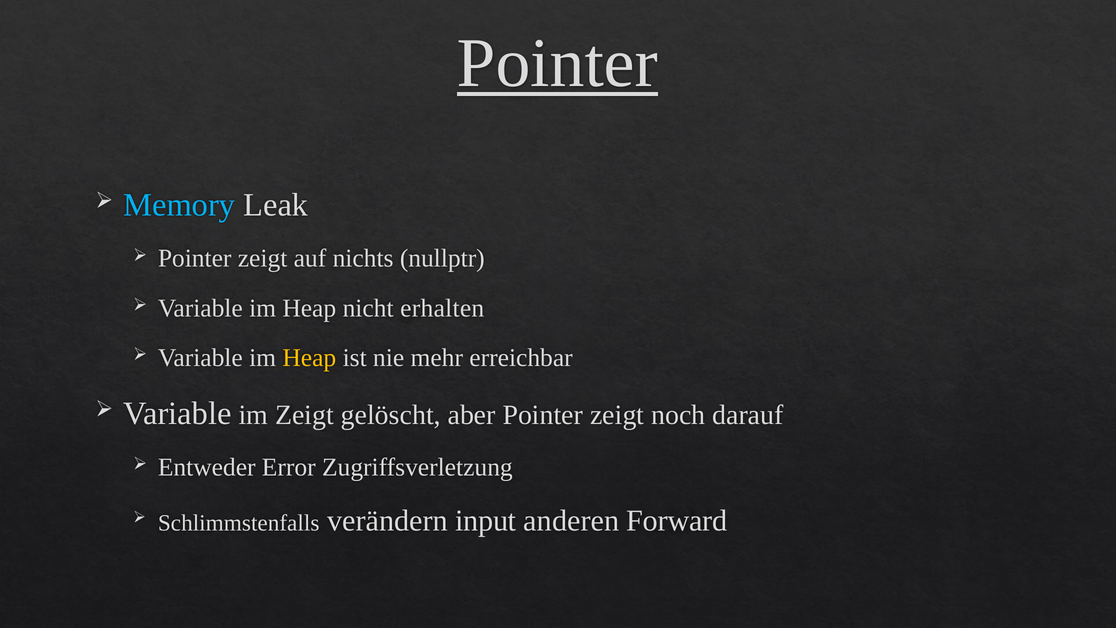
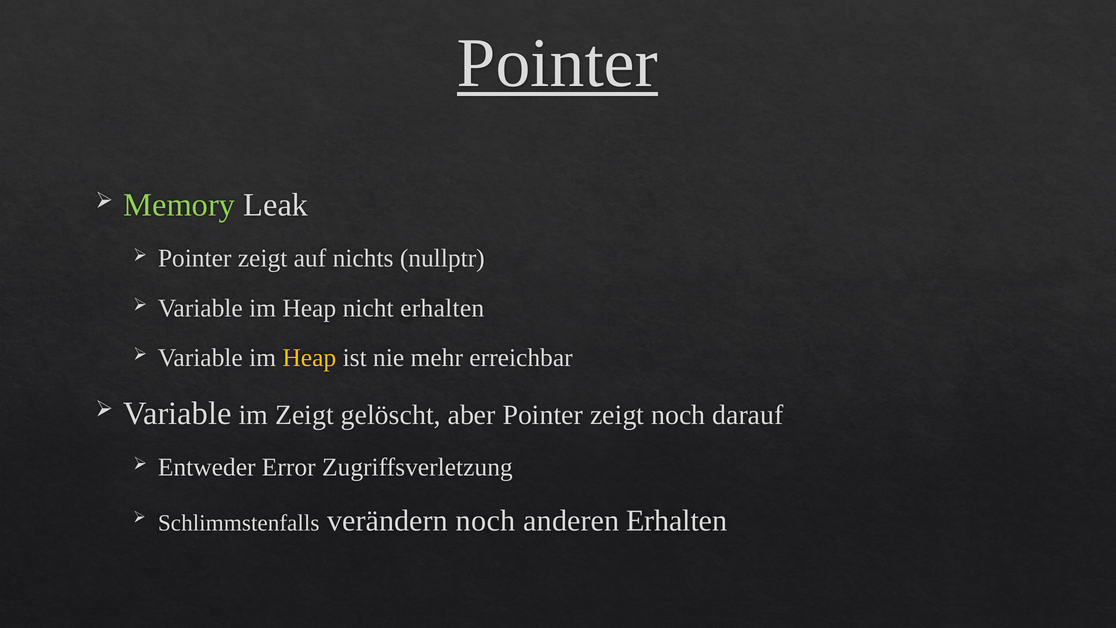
Memory colour: light blue -> light green
verändern input: input -> noch
anderen Forward: Forward -> Erhalten
